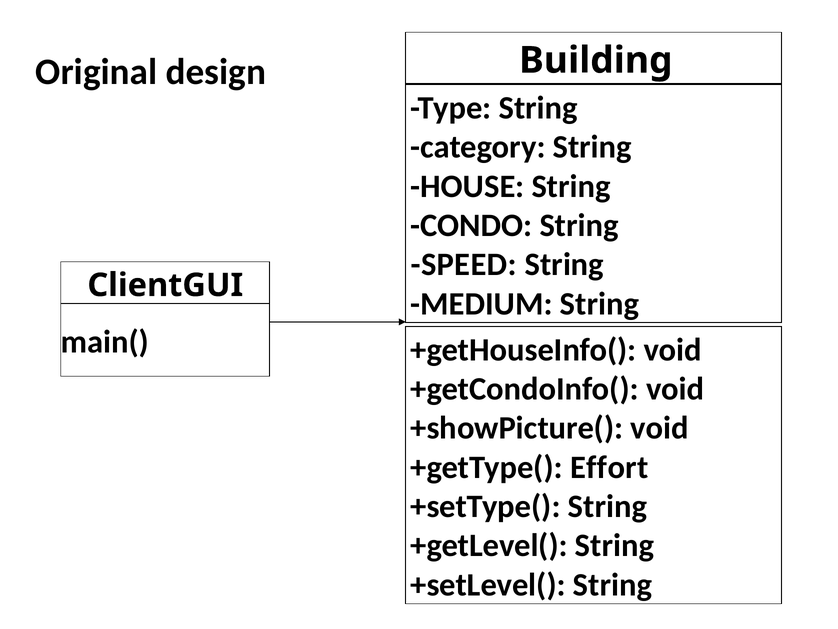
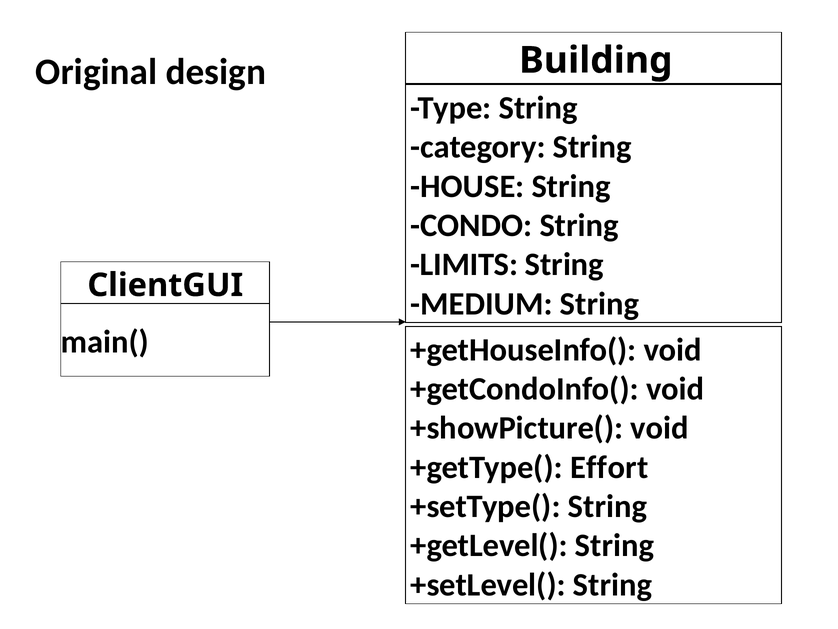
SPEED: SPEED -> LIMITS
